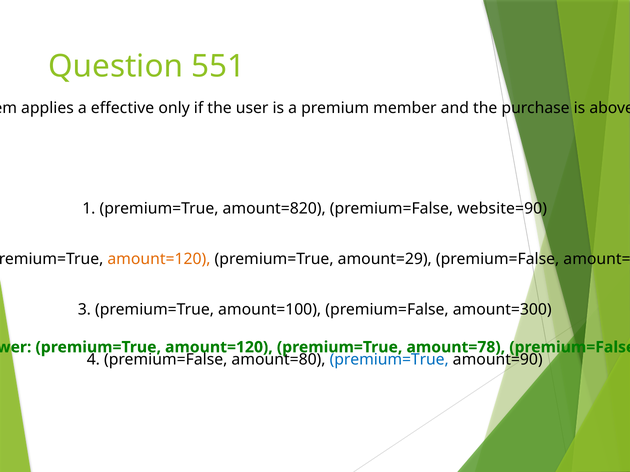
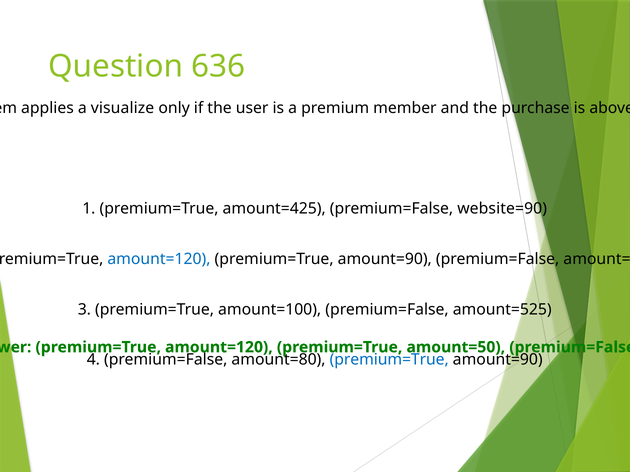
551: 551 -> 636
effective: effective -> visualize
amount=820: amount=820 -> amount=425
amount=120 at (159, 259) colour: orange -> blue
amount=29 at (385, 259): amount=29 -> amount=90
amount=300: amount=300 -> amount=525
amount=78: amount=78 -> amount=50
